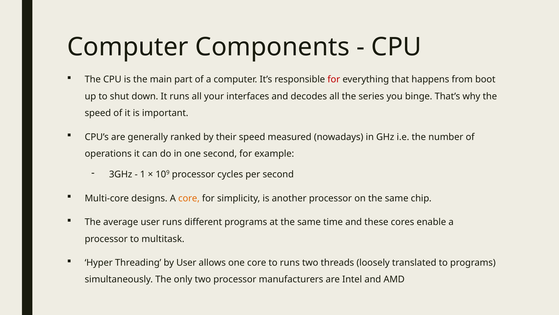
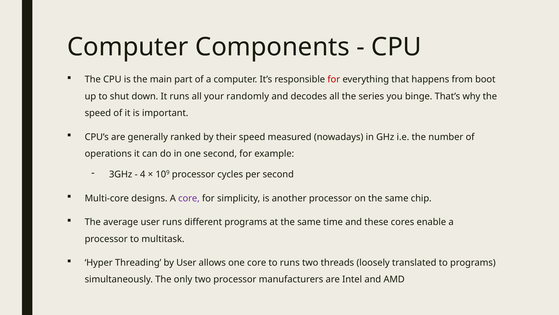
interfaces: interfaces -> randomly
1: 1 -> 4
core at (189, 198) colour: orange -> purple
